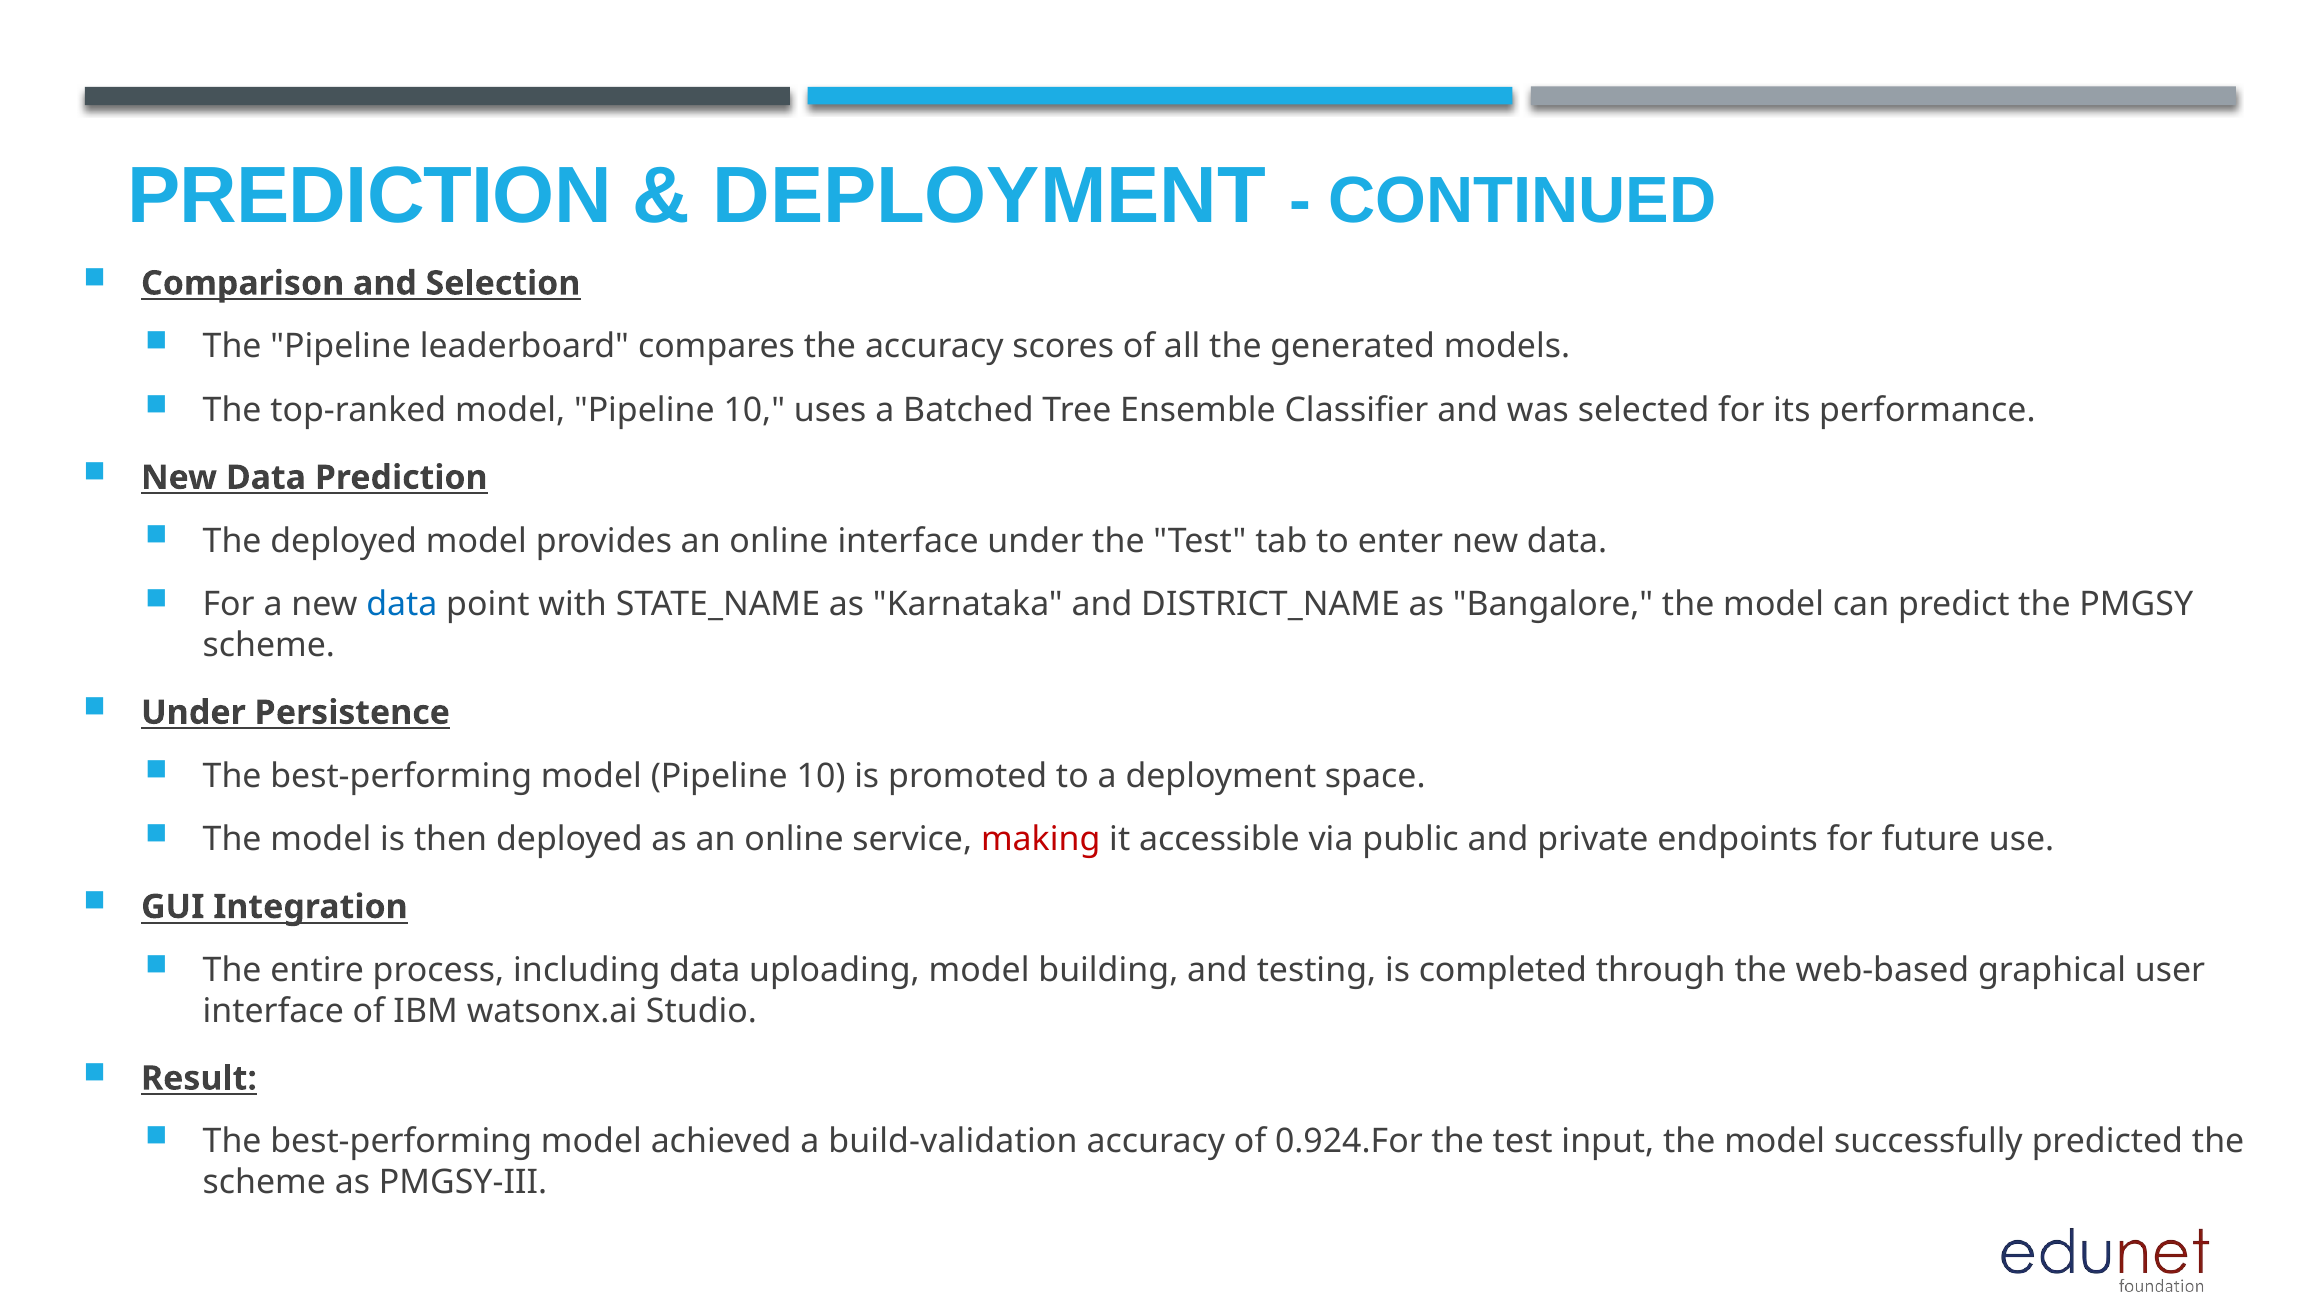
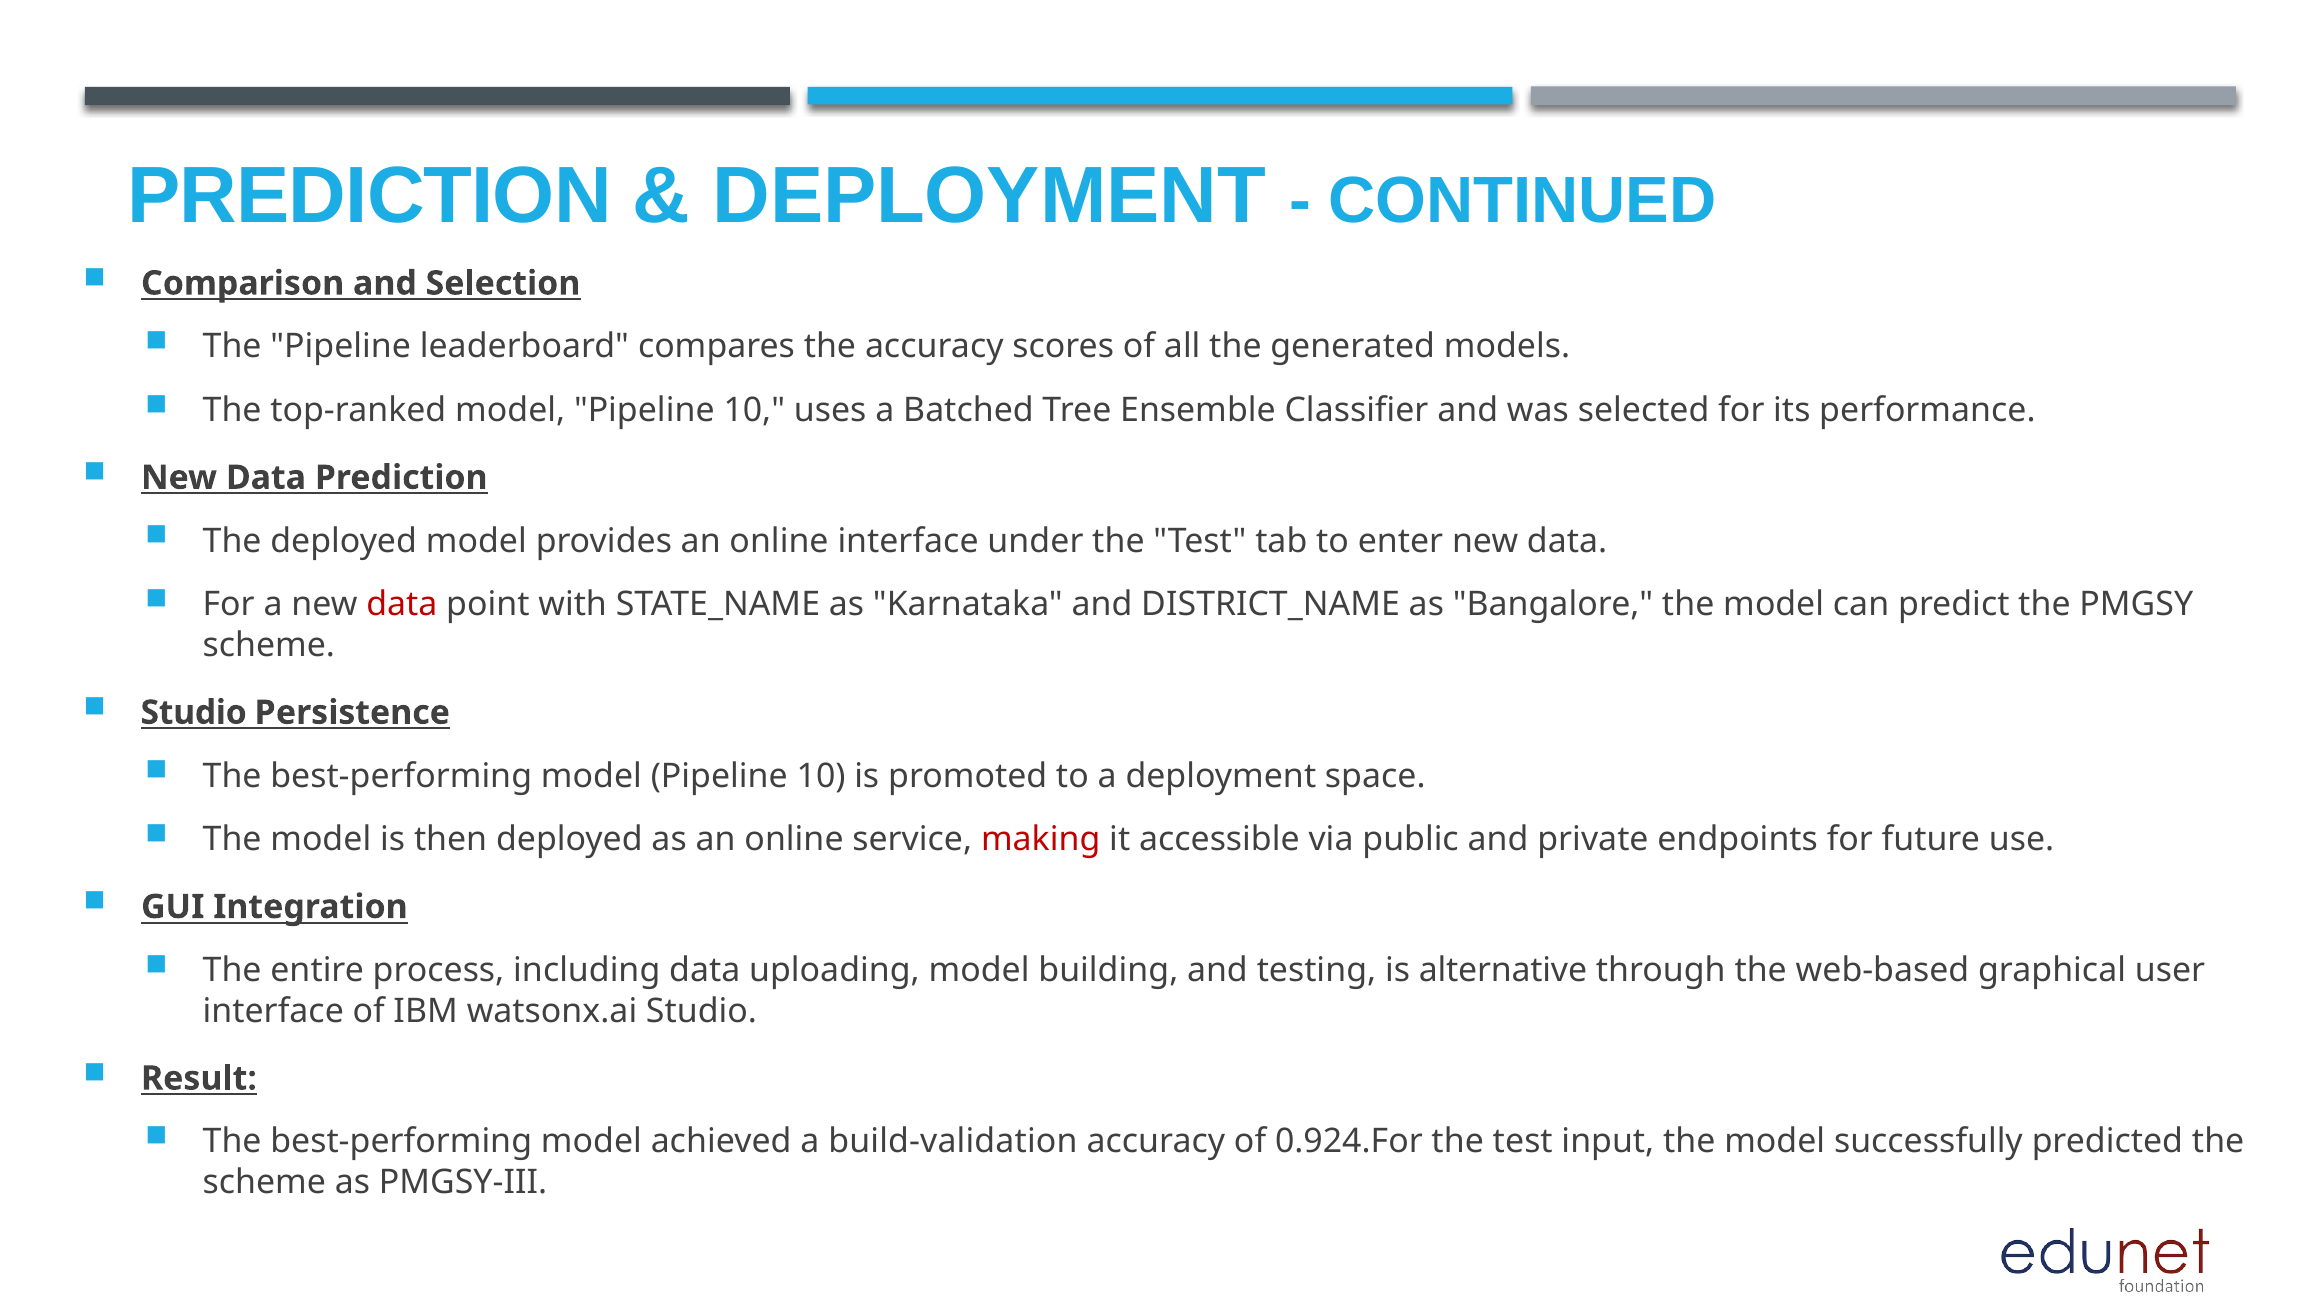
data at (402, 604) colour: blue -> red
Under at (193, 712): Under -> Studio
completed: completed -> alternative
